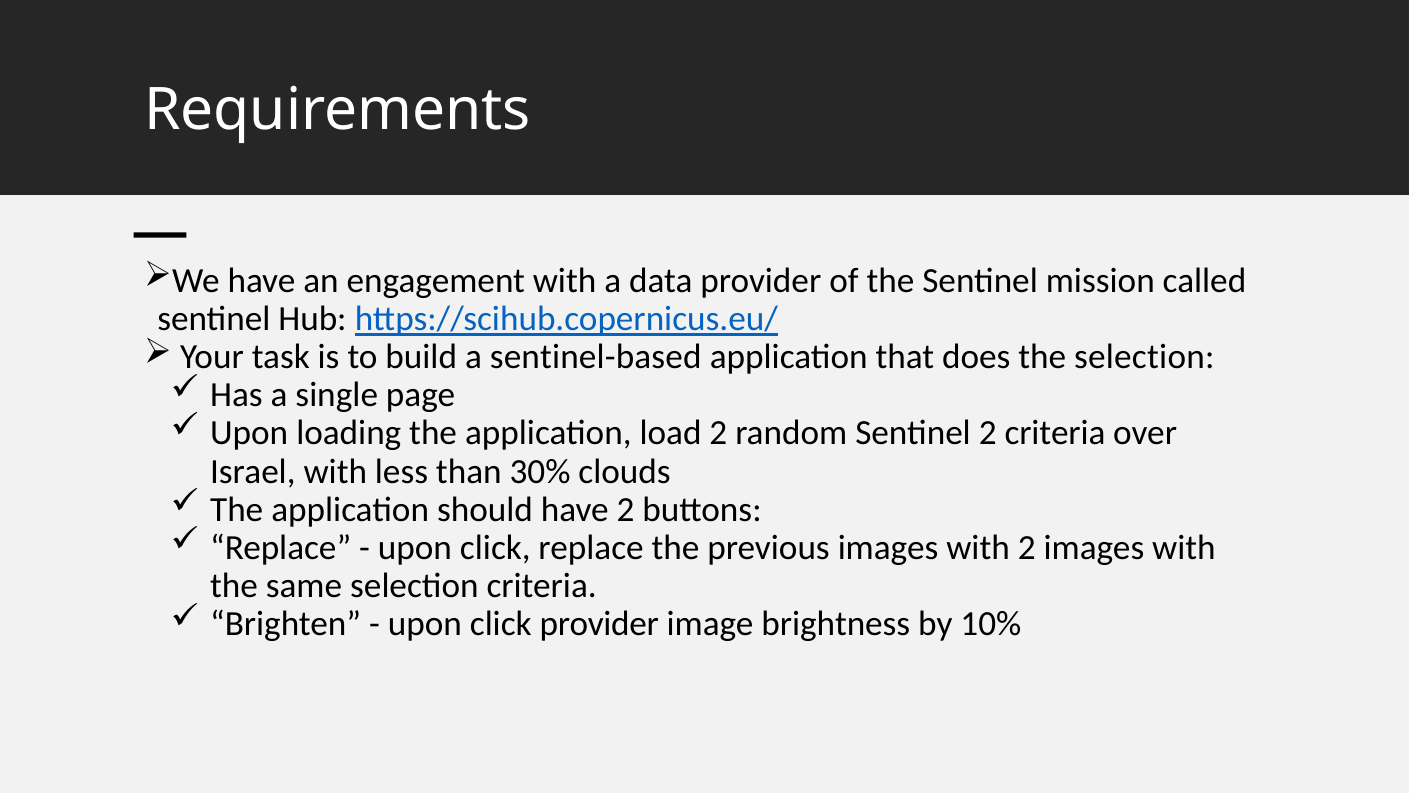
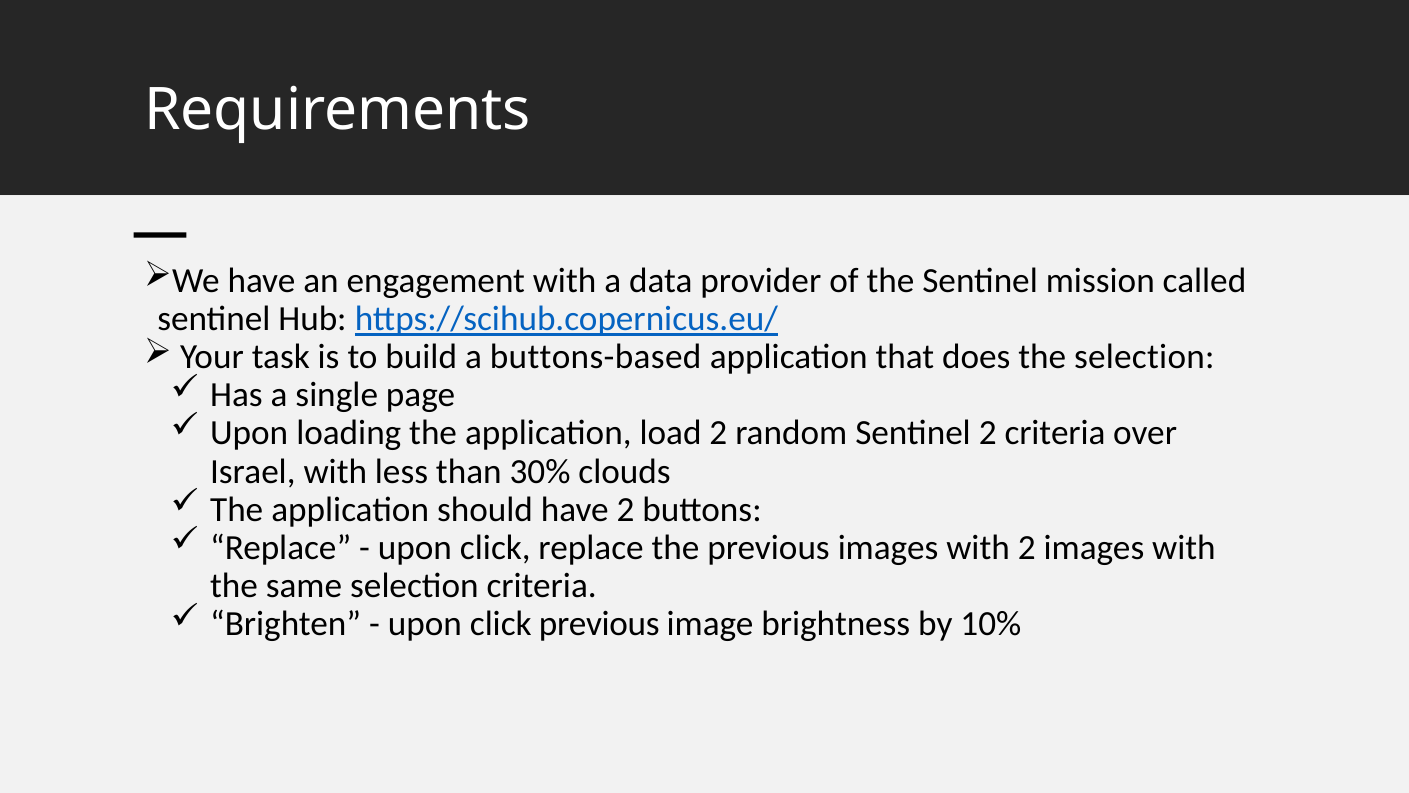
sentinel-based: sentinel-based -> buttons-based
click provider: provider -> previous
